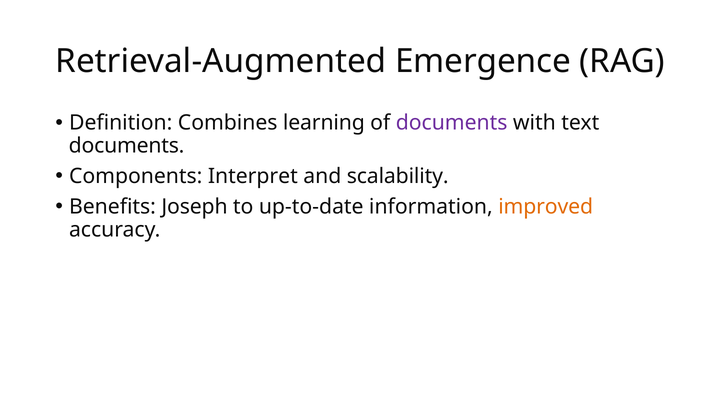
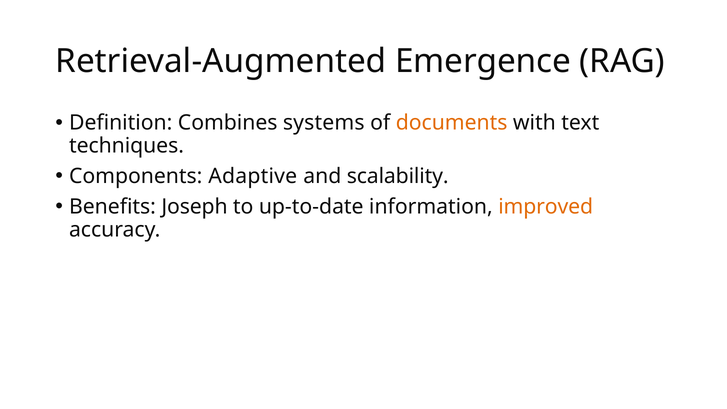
learning: learning -> systems
documents at (452, 123) colour: purple -> orange
documents at (127, 146): documents -> techniques
Interpret: Interpret -> Adaptive
